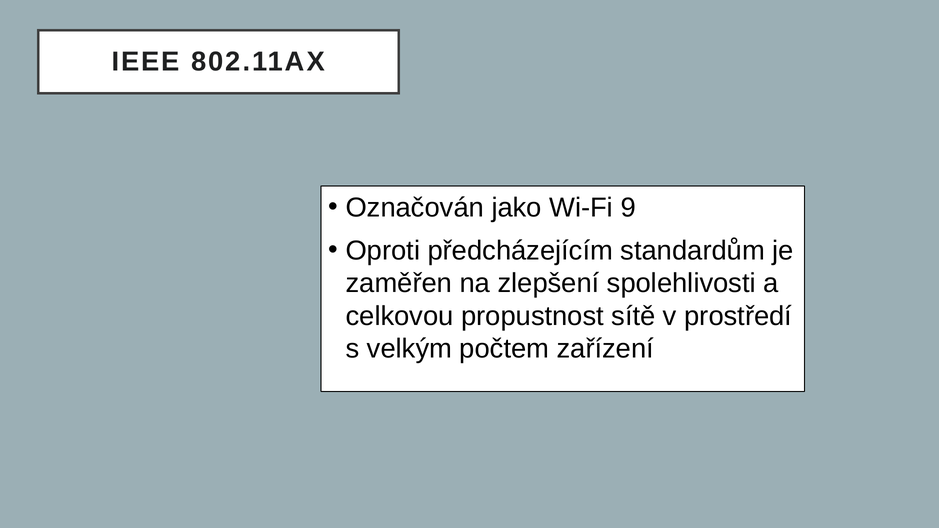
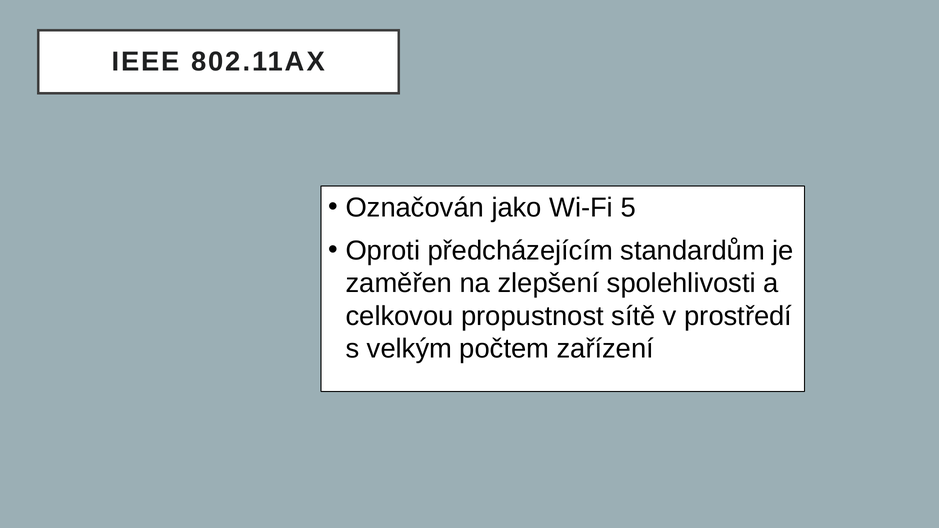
9: 9 -> 5
